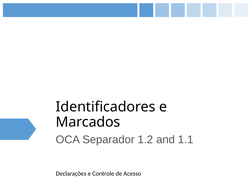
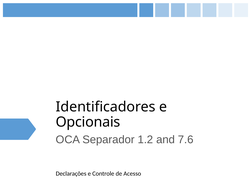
Marcados: Marcados -> Opcionais
1.1: 1.1 -> 7.6
